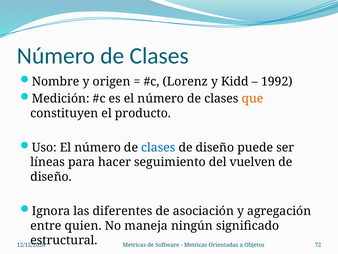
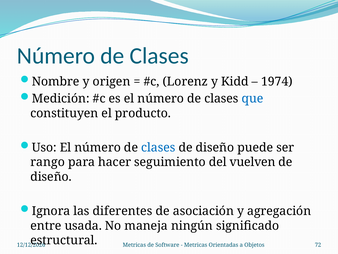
1992: 1992 -> 1974
que colour: orange -> blue
líneas: líneas -> rango
quien: quien -> usada
